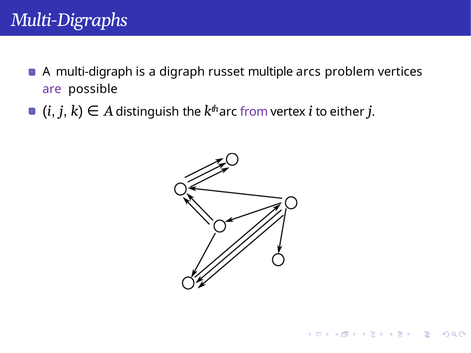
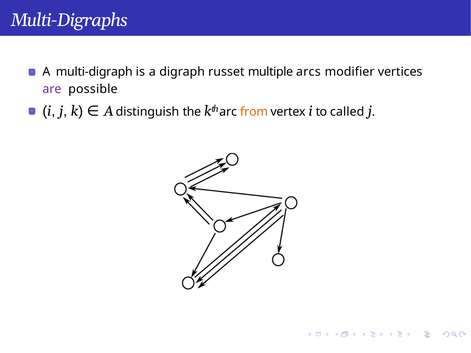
problem: problem -> modifier
from colour: purple -> orange
either: either -> called
